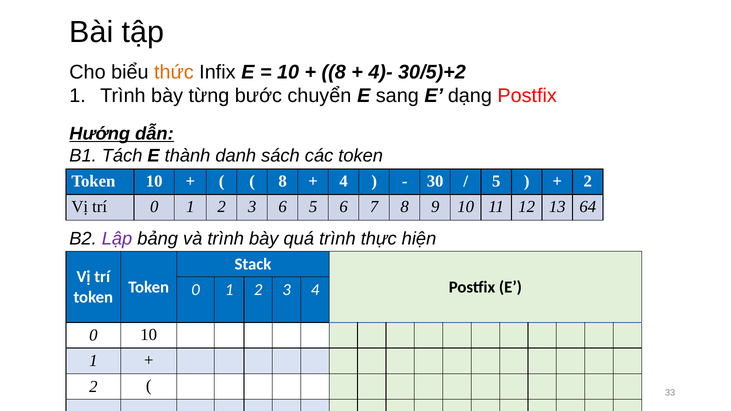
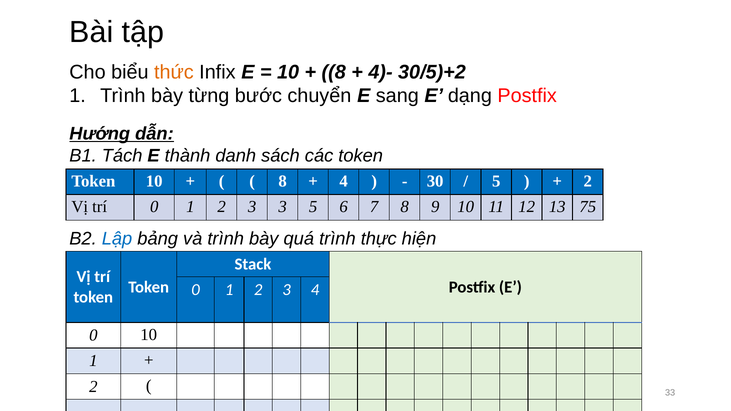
3 6: 6 -> 3
64: 64 -> 75
Lập colour: purple -> blue
